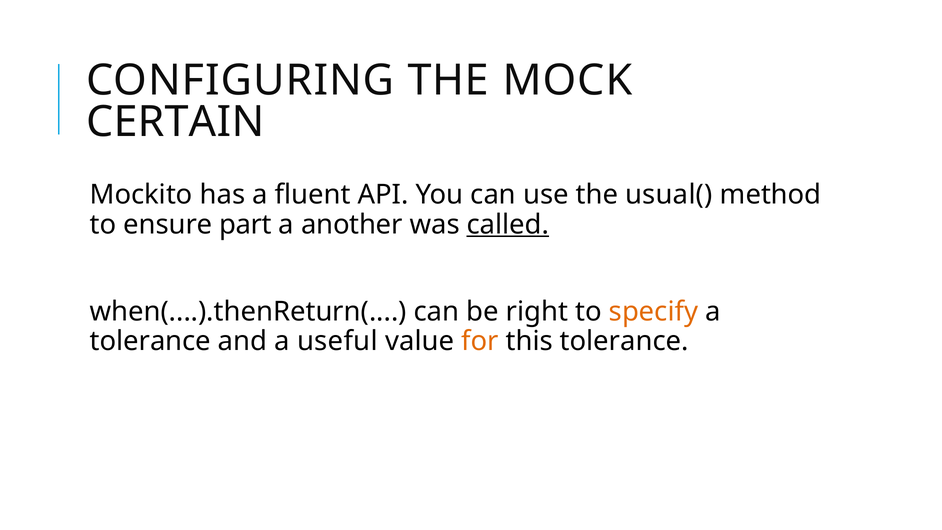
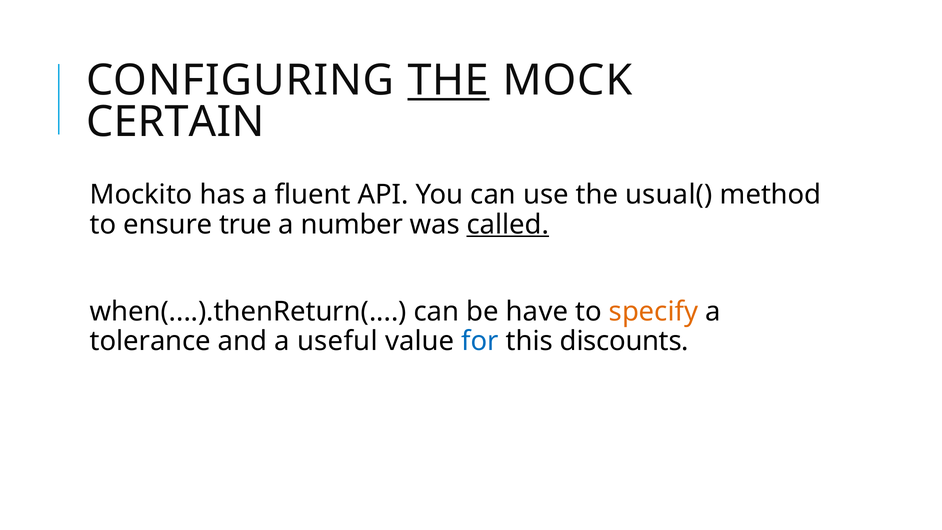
THE at (448, 81) underline: none -> present
part: part -> true
another: another -> number
right: right -> have
for colour: orange -> blue
this tolerance: tolerance -> discounts
